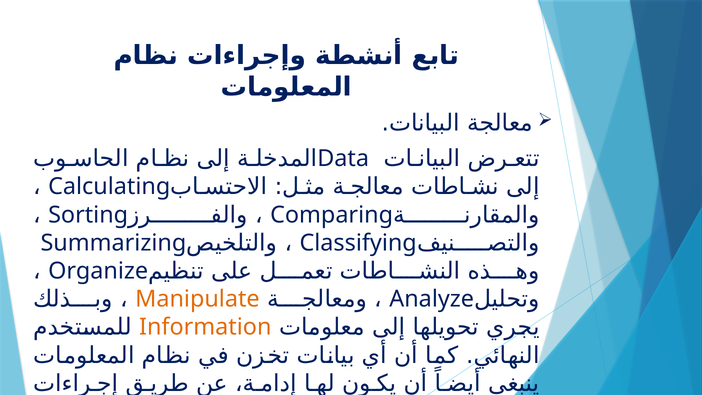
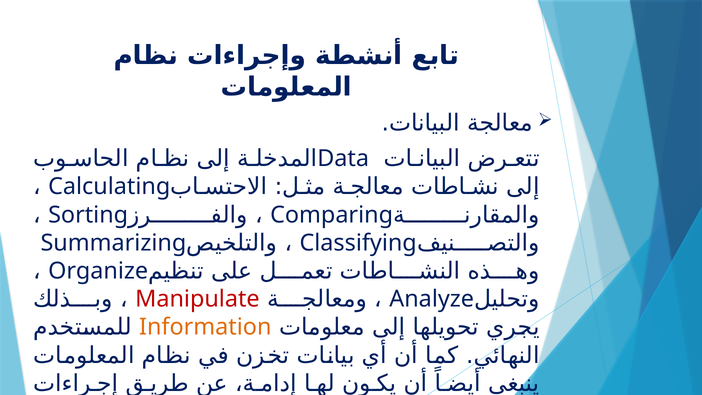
Manipulate colour: orange -> red
